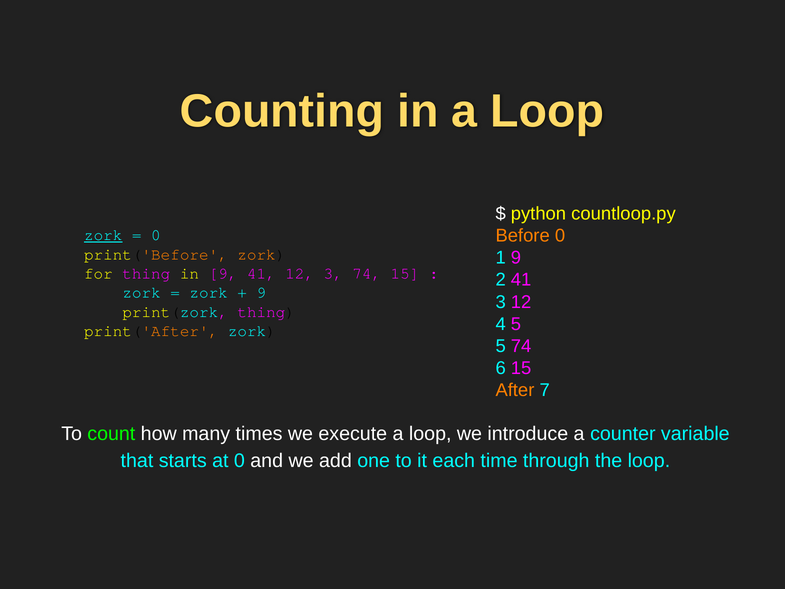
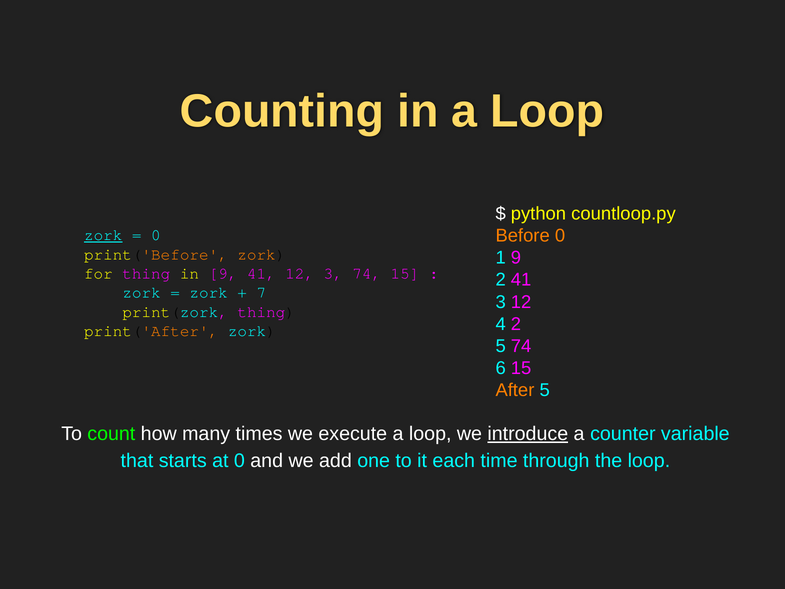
9 at (261, 292): 9 -> 7
4 5: 5 -> 2
After 7: 7 -> 5
introduce underline: none -> present
